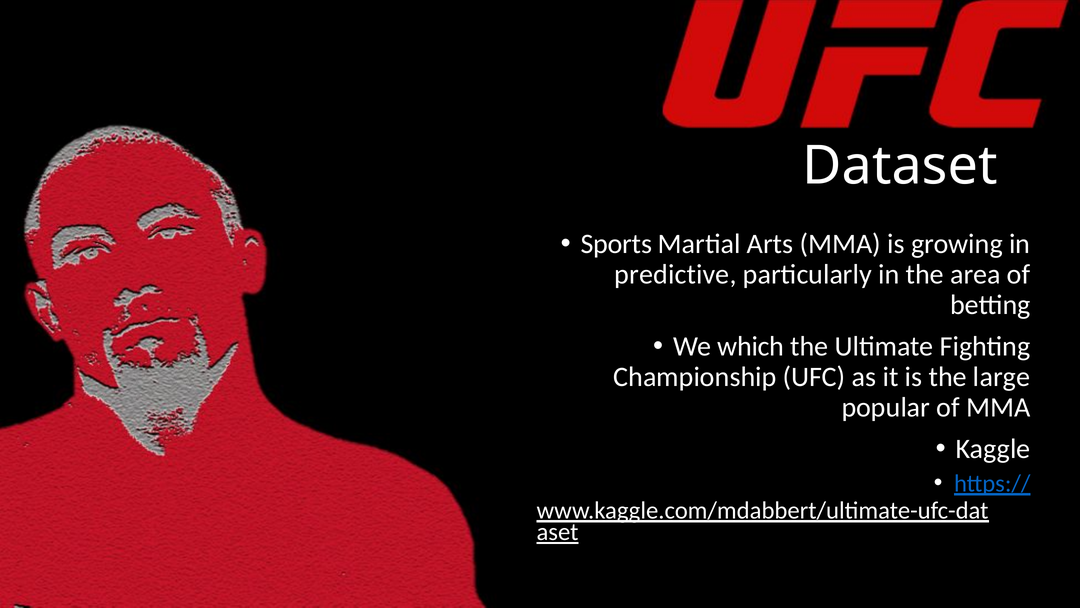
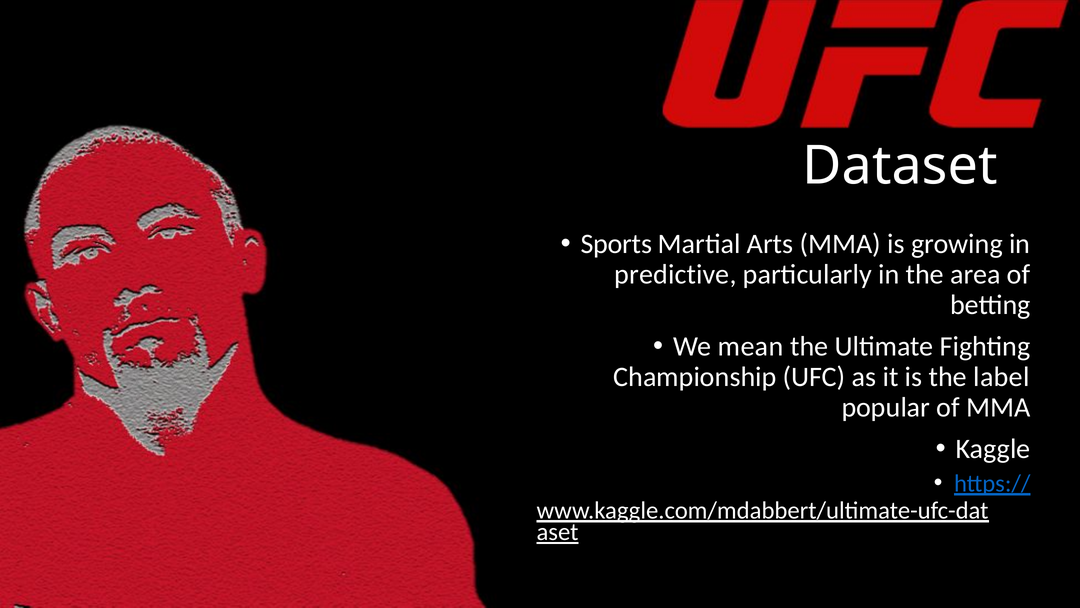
which: which -> mean
large: large -> label
